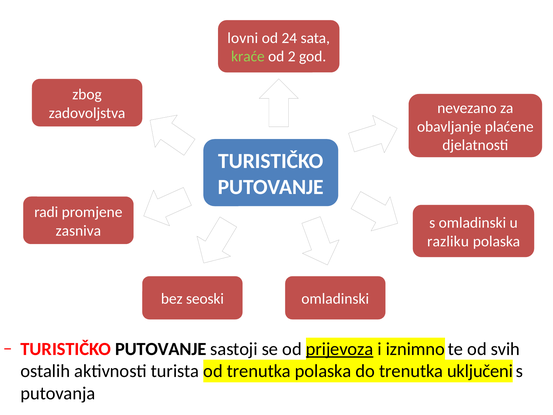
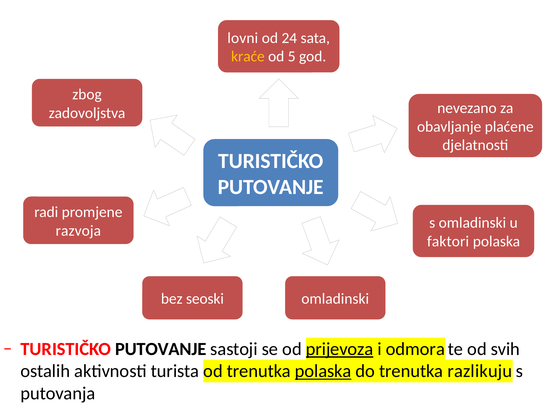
kraće colour: light green -> yellow
2: 2 -> 5
zasniva: zasniva -> razvoja
razliku: razliku -> faktori
iznimno: iznimno -> odmora
polaska at (323, 371) underline: none -> present
uključeni: uključeni -> razlikuju
